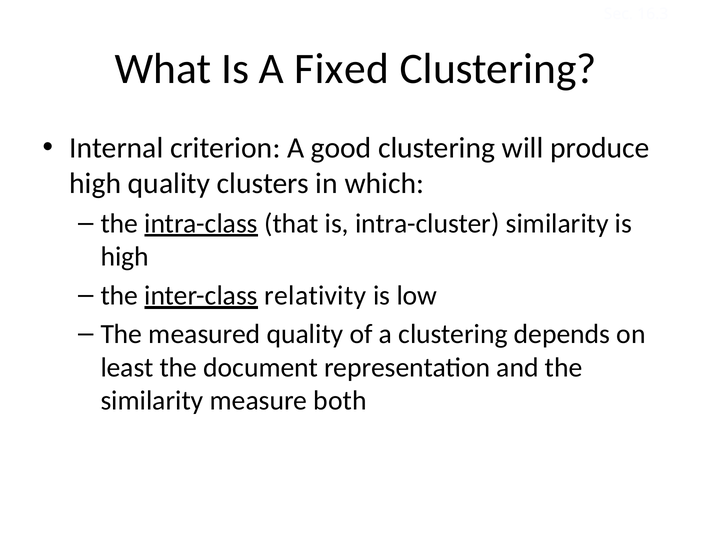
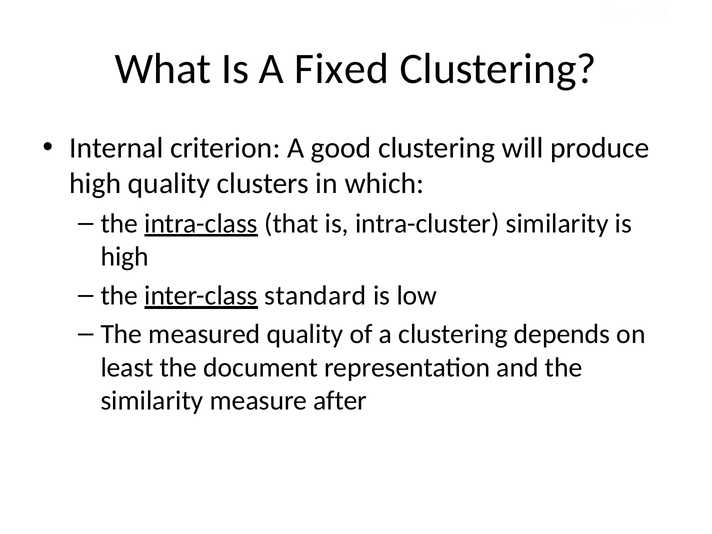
relativity: relativity -> standard
both: both -> after
